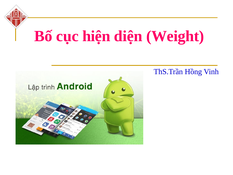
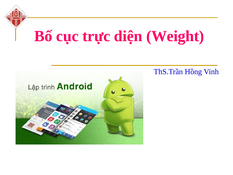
hiện: hiện -> trực
